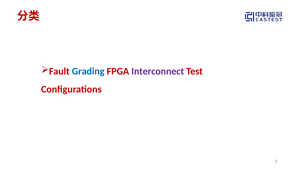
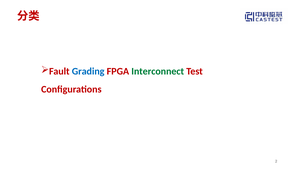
Interconnect colour: purple -> green
